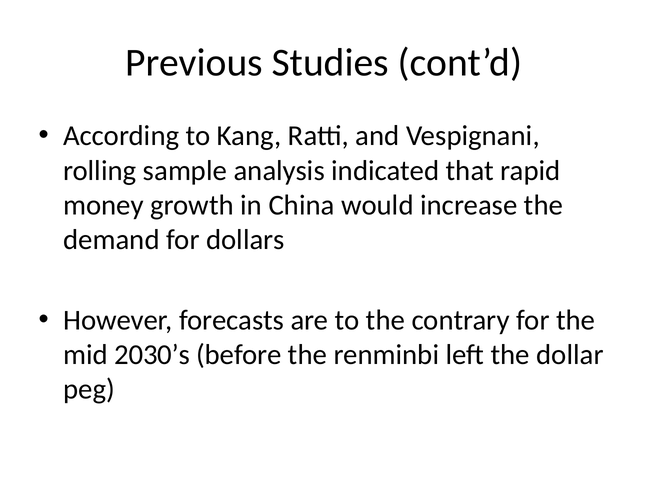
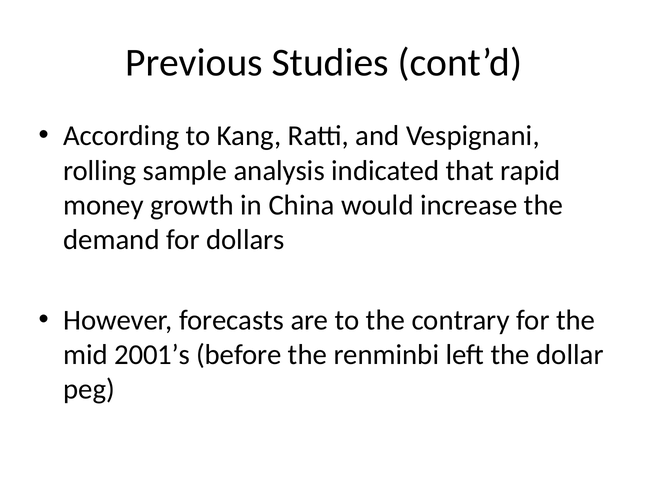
2030’s: 2030’s -> 2001’s
